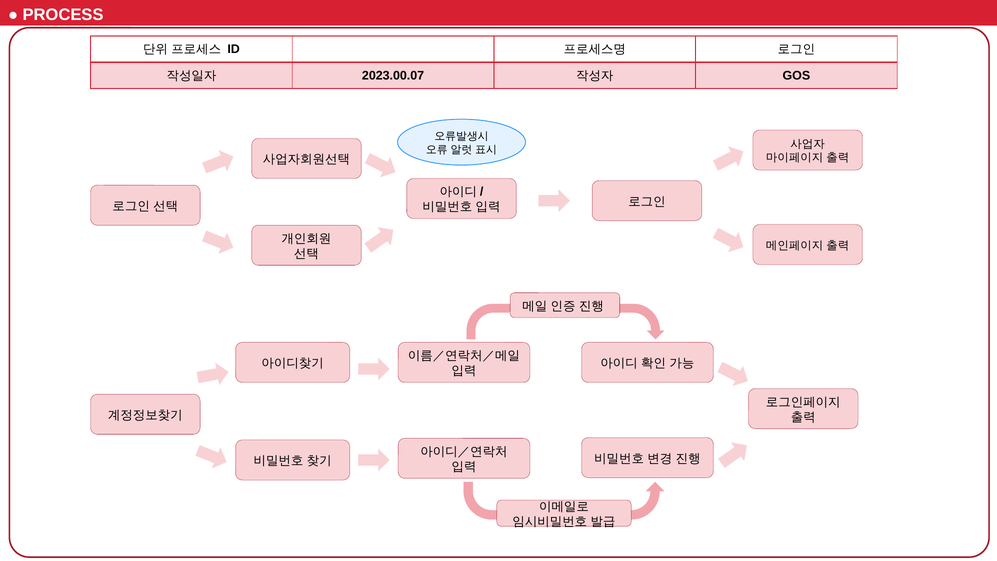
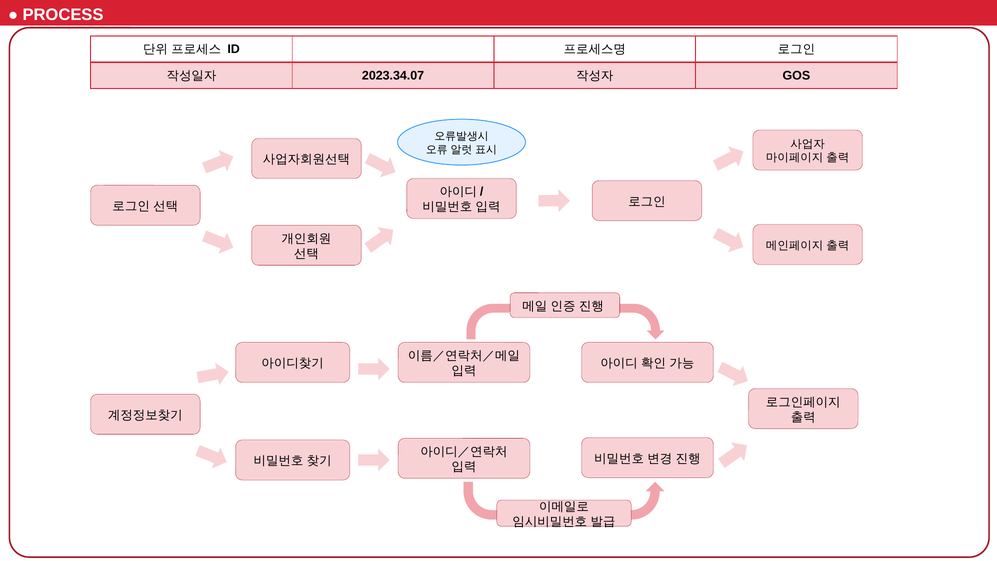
2023.00.07: 2023.00.07 -> 2023.34.07
